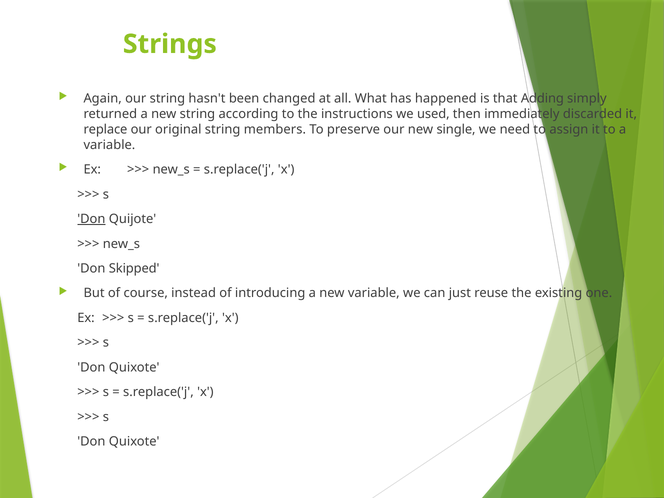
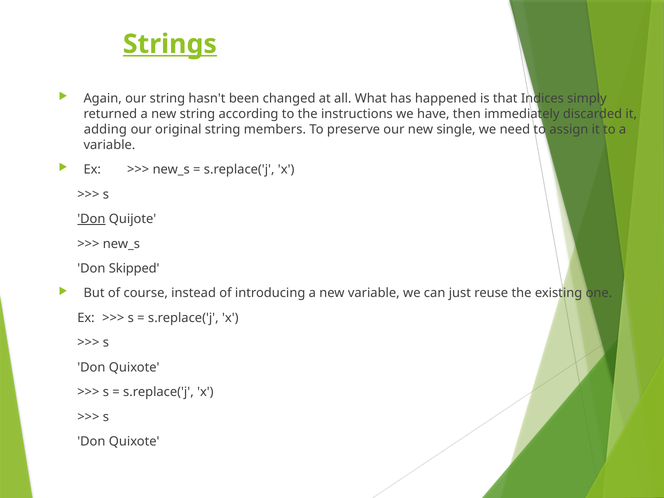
Strings underline: none -> present
Adding: Adding -> Indices
used: used -> have
replace: replace -> adding
